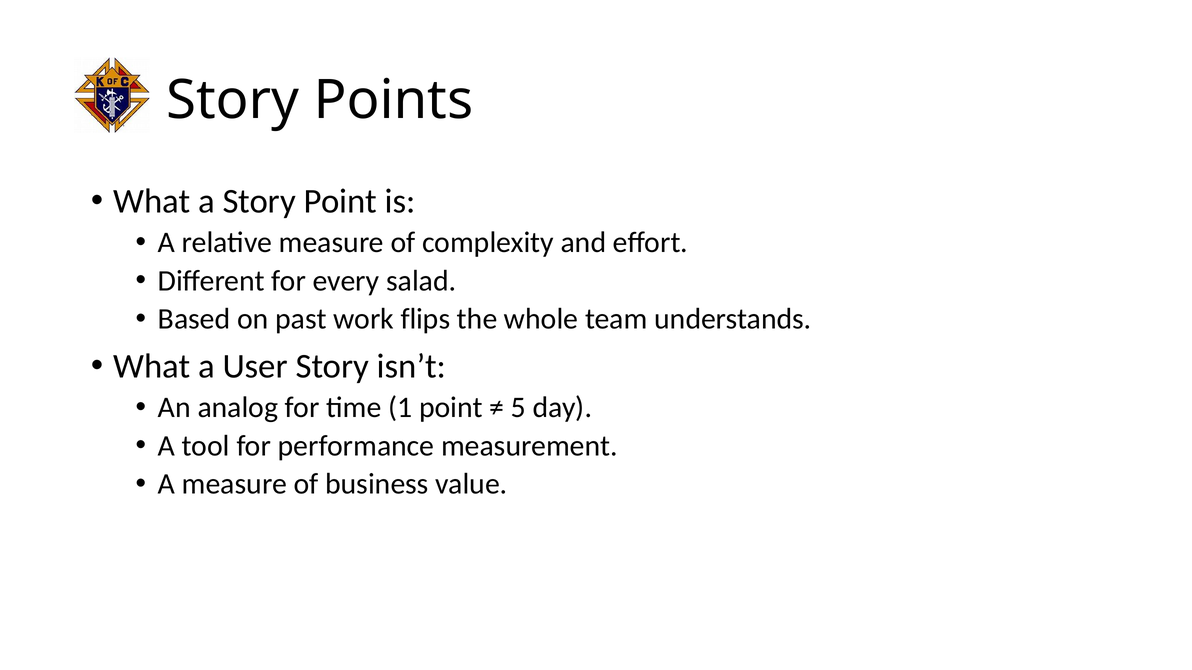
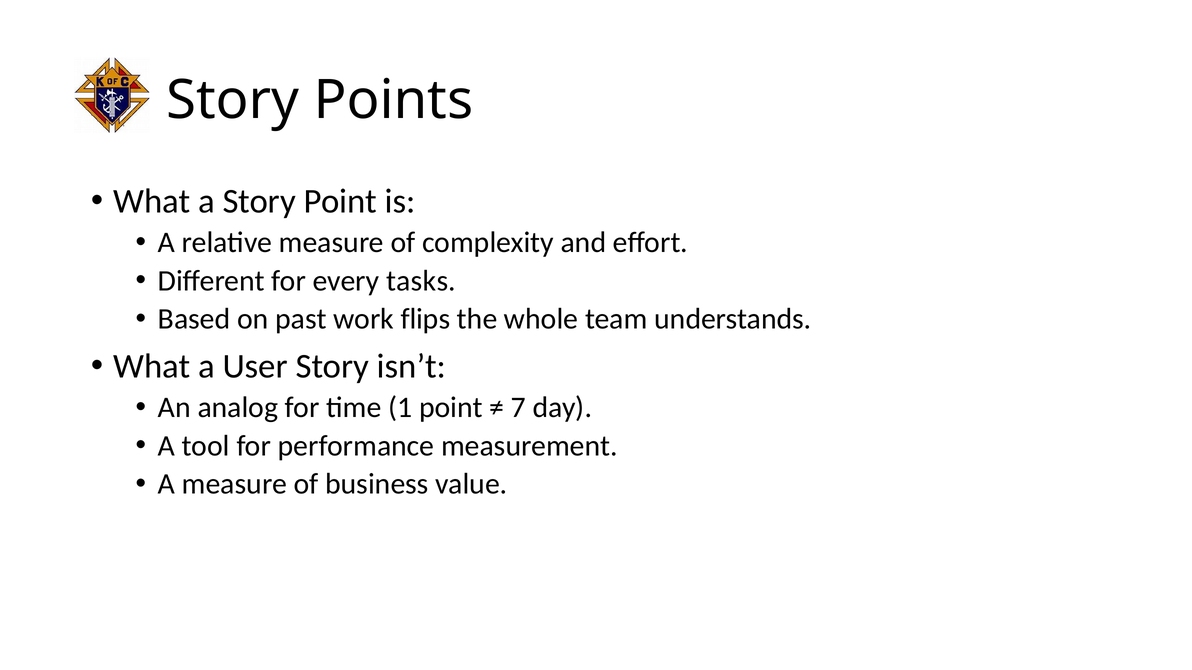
salad: salad -> tasks
5: 5 -> 7
